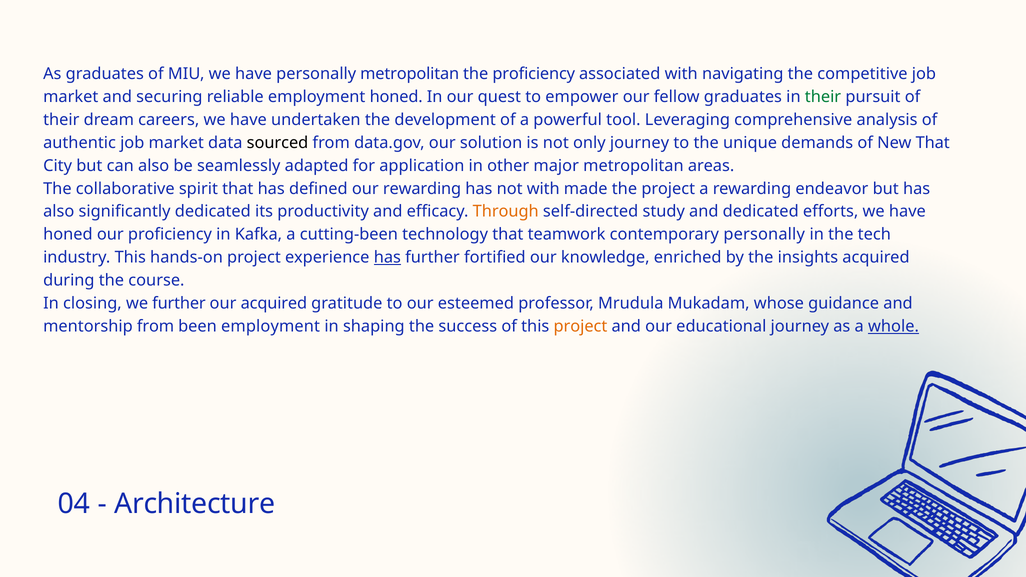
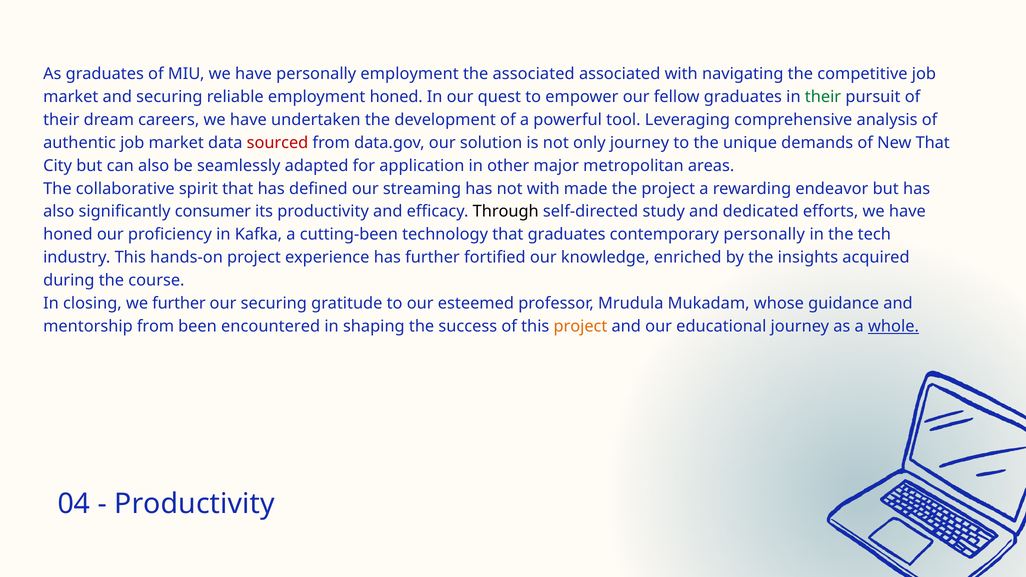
personally metropolitan: metropolitan -> employment
the proficiency: proficiency -> associated
sourced colour: black -> red
our rewarding: rewarding -> streaming
significantly dedicated: dedicated -> consumer
Through colour: orange -> black
that teamwork: teamwork -> graduates
has at (387, 257) underline: present -> none
our acquired: acquired -> securing
been employment: employment -> encountered
Architecture at (195, 504): Architecture -> Productivity
